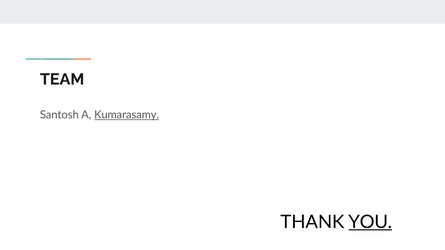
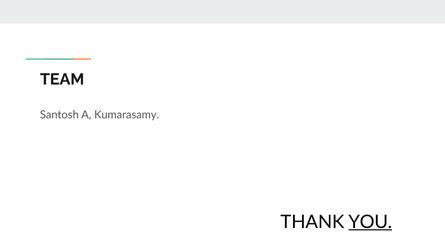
Kumarasamy underline: present -> none
